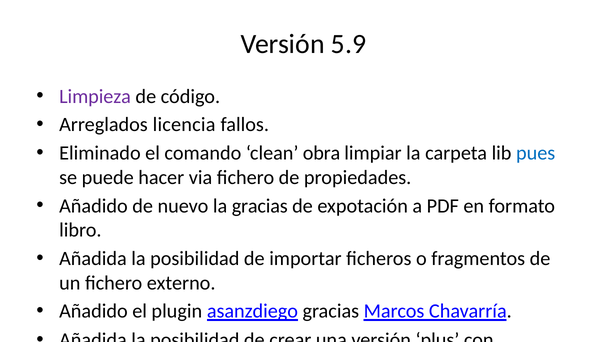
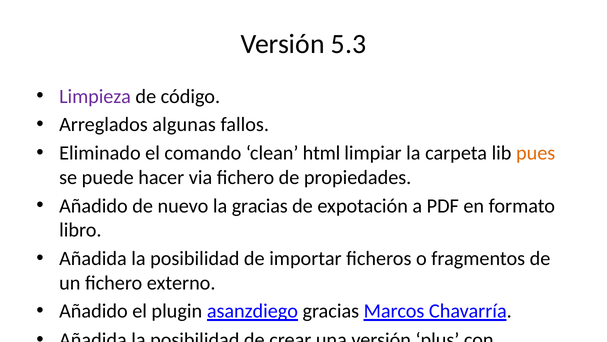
5.9: 5.9 -> 5.3
licencia: licencia -> algunas
obra: obra -> html
pues colour: blue -> orange
